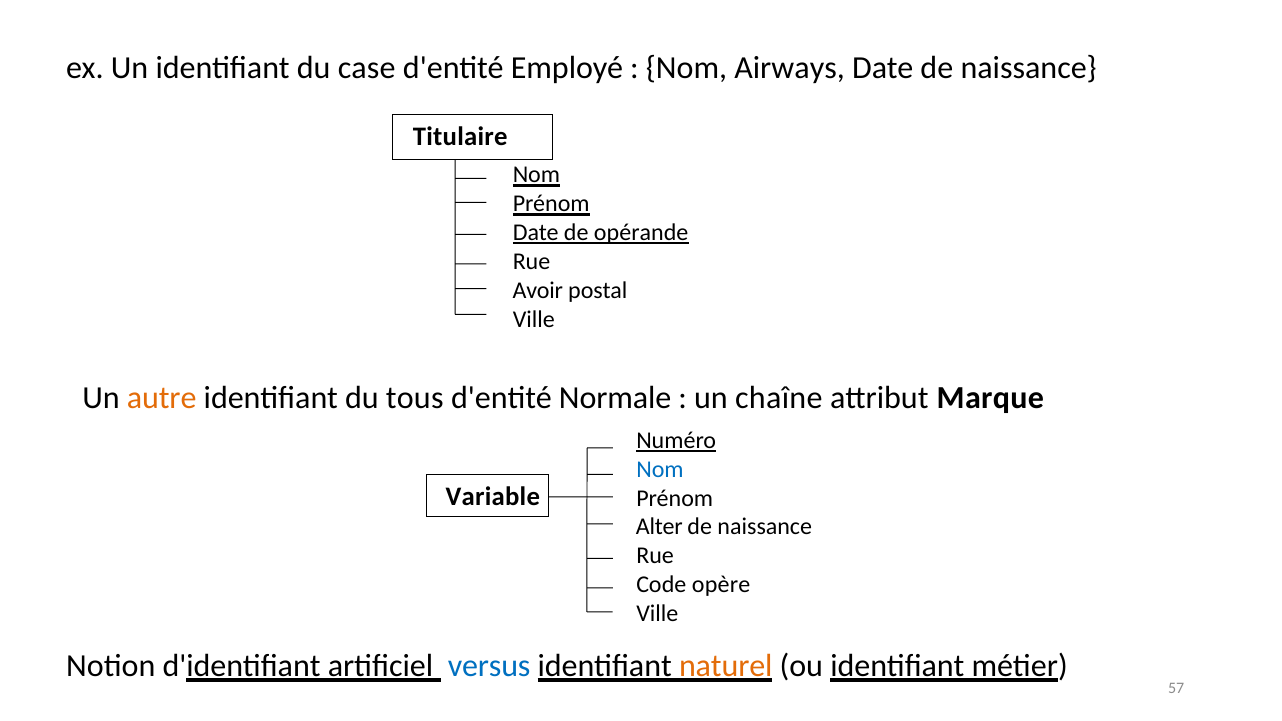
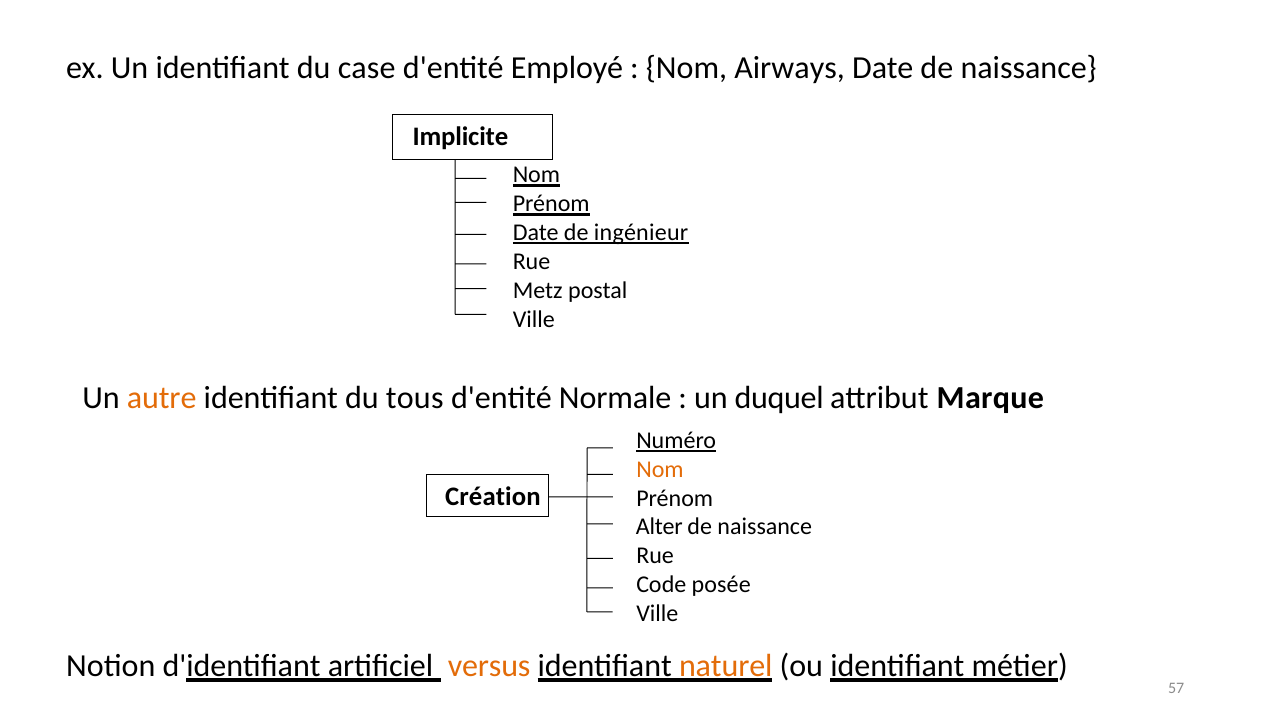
Titulaire: Titulaire -> Implicite
opérande: opérande -> ingénieur
Avoir: Avoir -> Metz
chaîne: chaîne -> duquel
Nom at (660, 469) colour: blue -> orange
Variable: Variable -> Création
opère: opère -> posée
versus colour: blue -> orange
